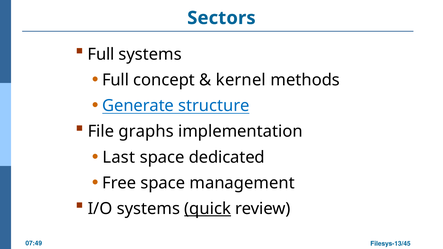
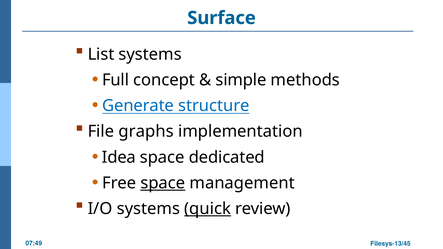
Sectors: Sectors -> Surface
Full at (101, 54): Full -> List
kernel: kernel -> simple
Last: Last -> Idea
space at (163, 183) underline: none -> present
